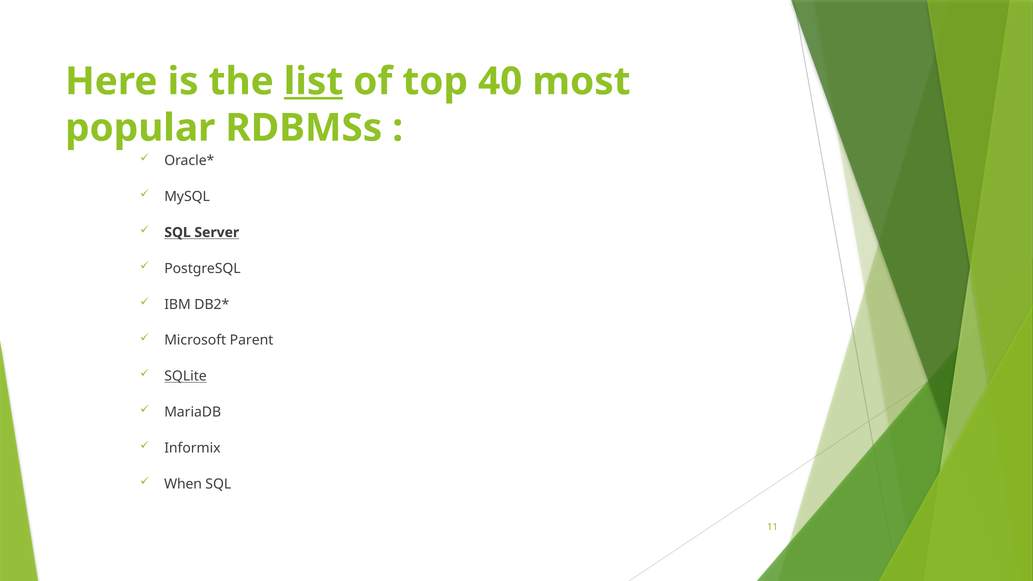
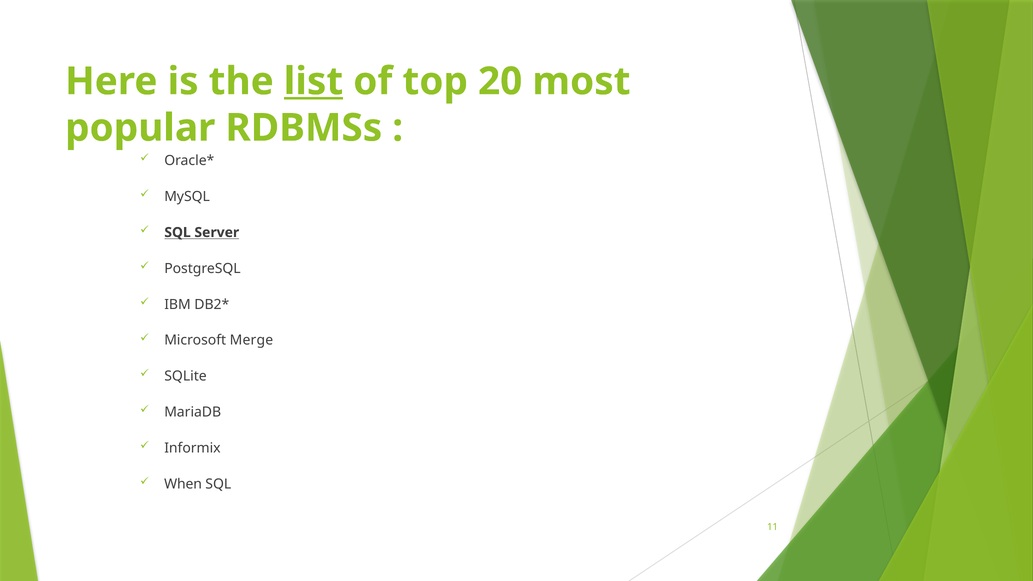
40: 40 -> 20
Parent: Parent -> Merge
SQLite underline: present -> none
